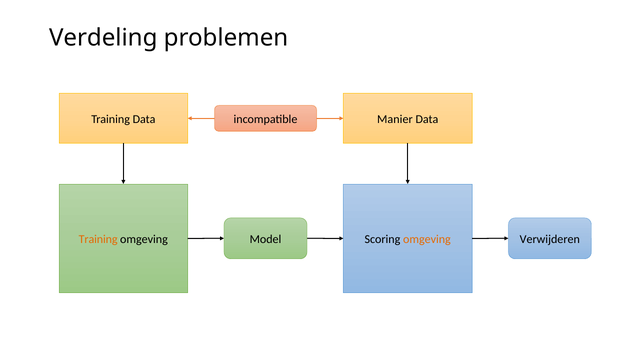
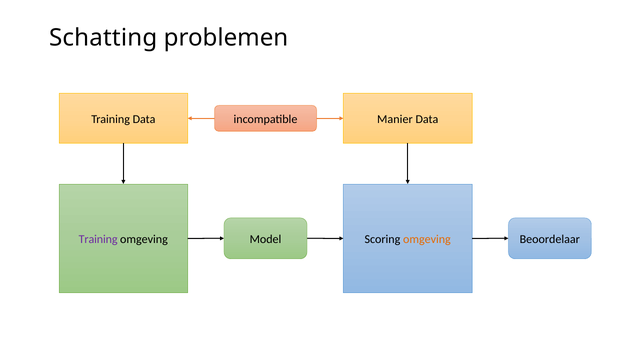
Verdeling: Verdeling -> Schatting
Verwijderen: Verwijderen -> Beoordelaar
Training at (98, 240) colour: orange -> purple
